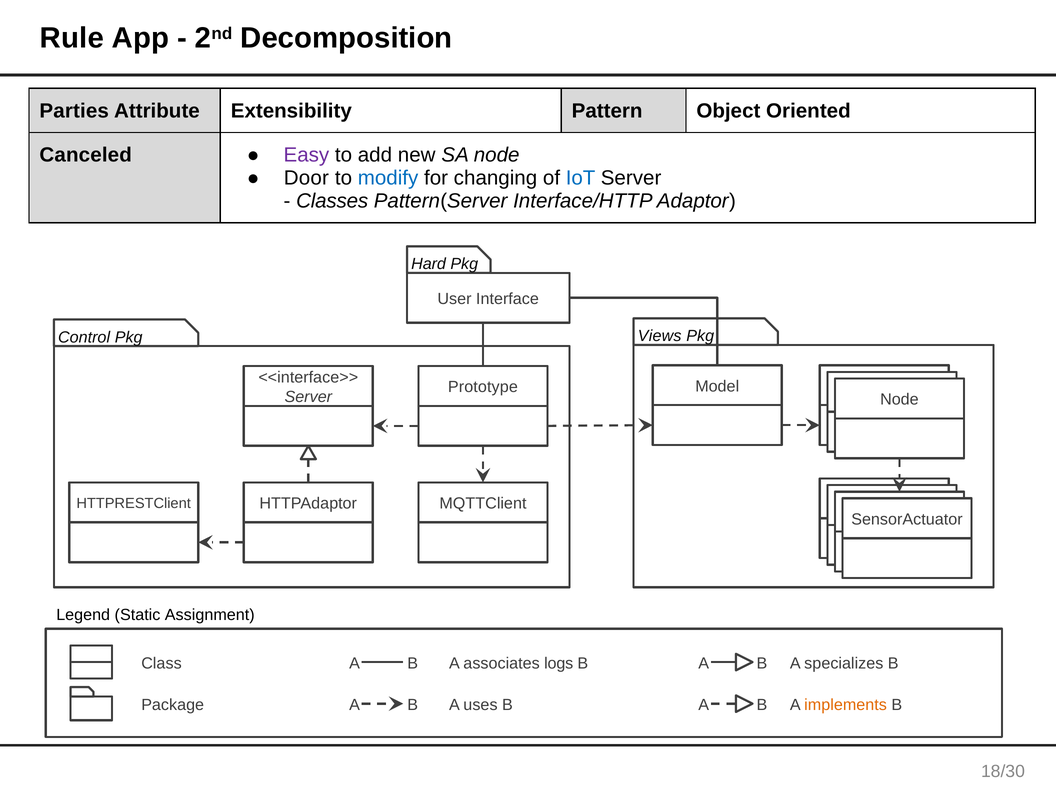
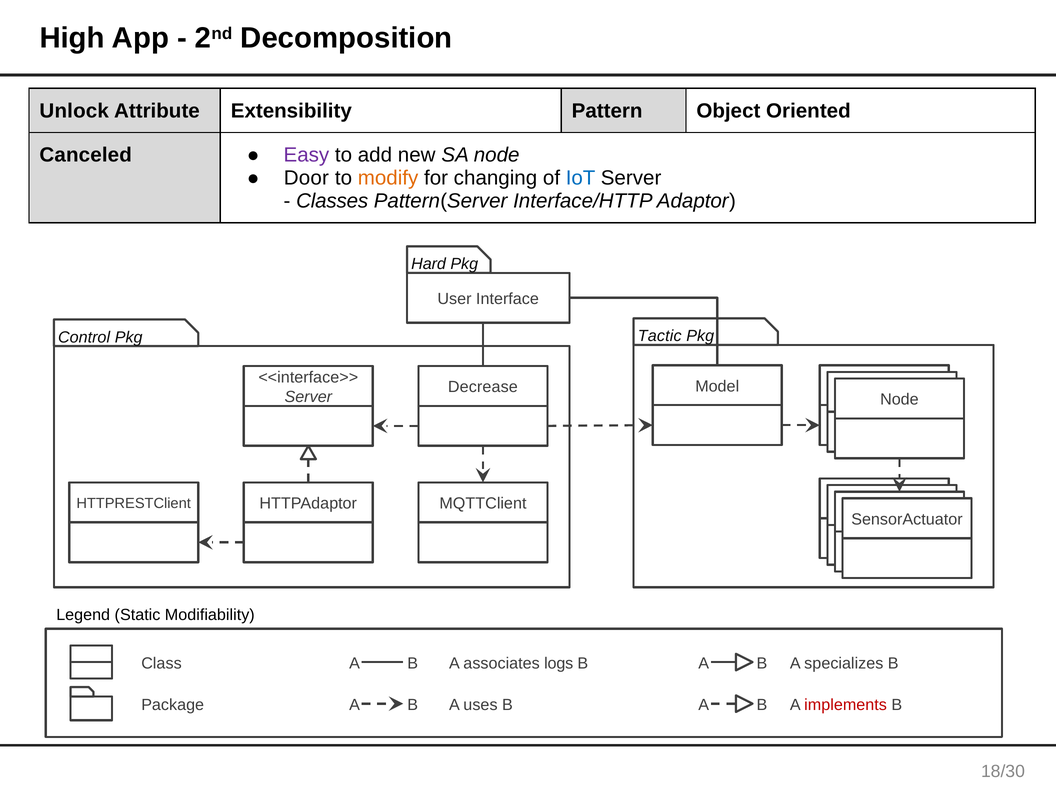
Rule: Rule -> High
Parties: Parties -> Unlock
modify colour: blue -> orange
Views: Views -> Tactic
Prototype: Prototype -> Decrease
Assignment: Assignment -> Modifiability
implements colour: orange -> red
